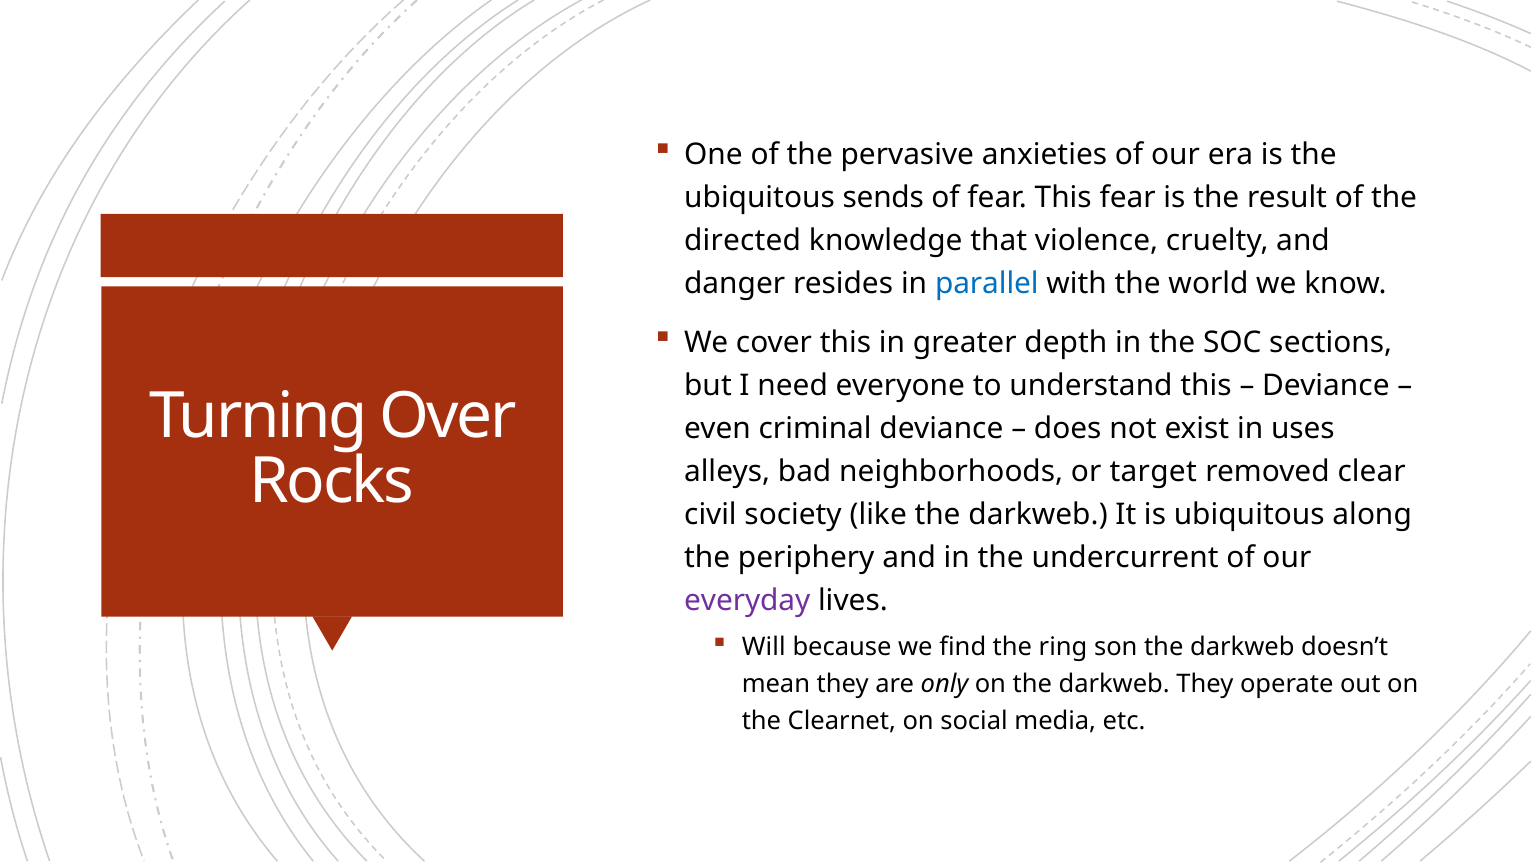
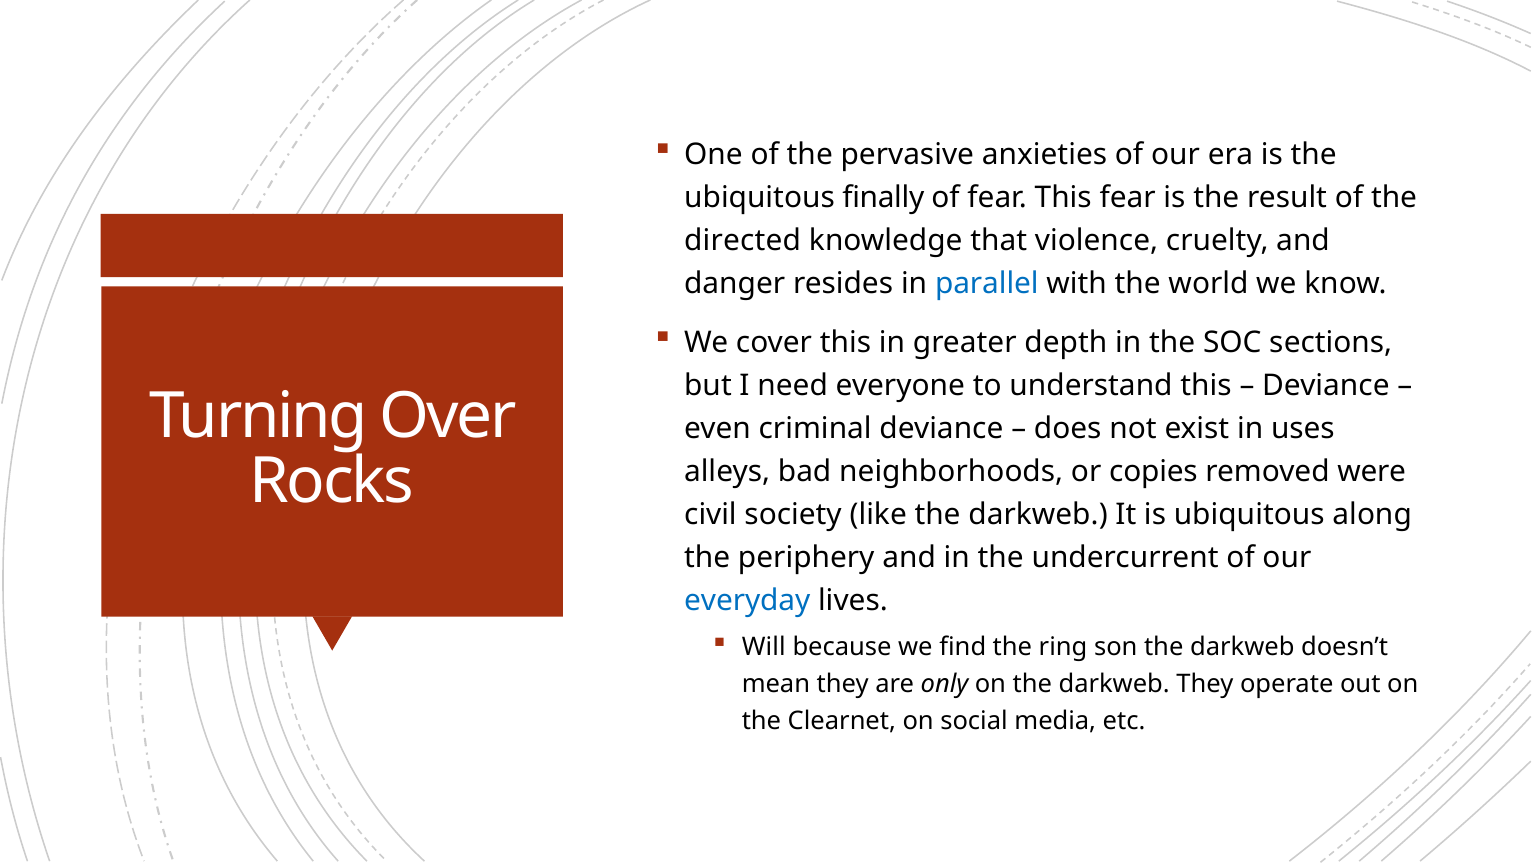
sends: sends -> finally
target: target -> copies
clear: clear -> were
everyday colour: purple -> blue
